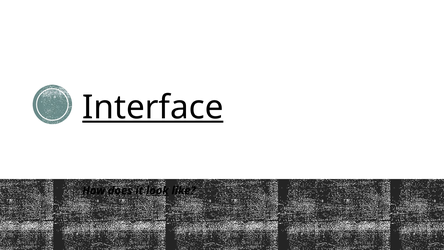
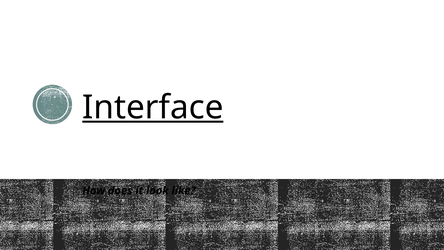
look underline: present -> none
